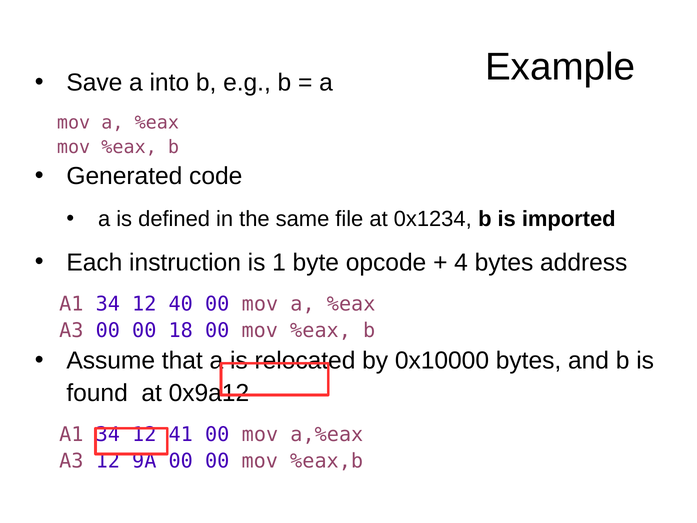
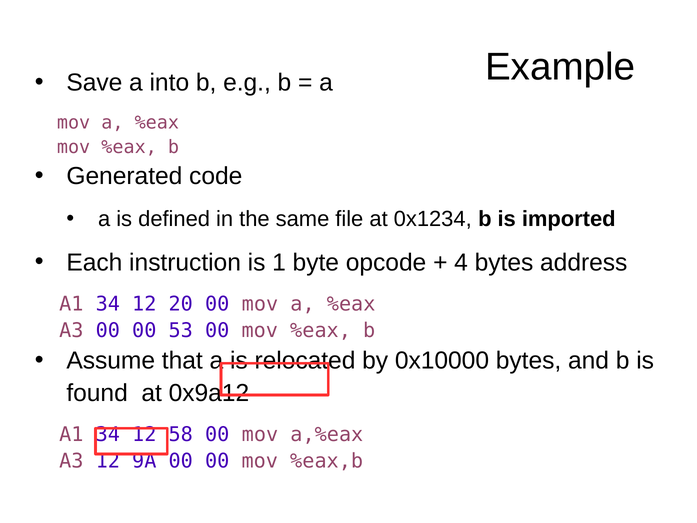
40: 40 -> 20
18: 18 -> 53
41: 41 -> 58
